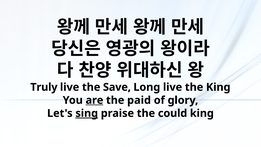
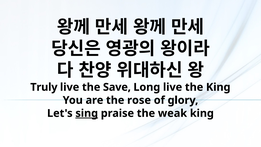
are underline: present -> none
paid: paid -> rose
could: could -> weak
